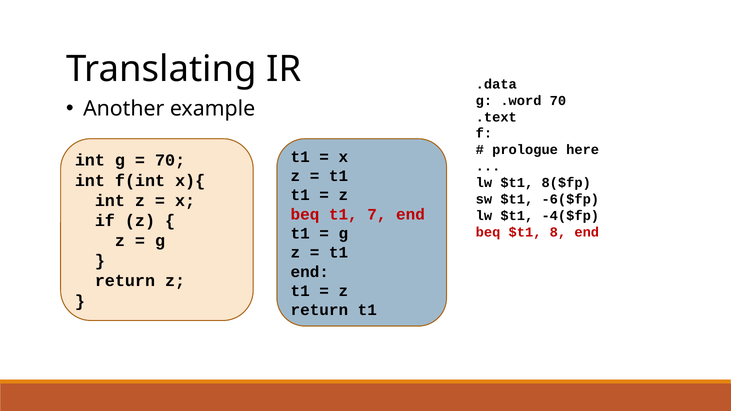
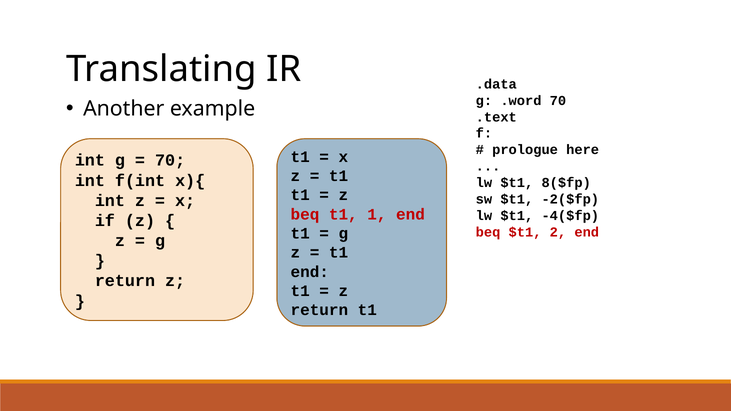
-6($fp: -6($fp -> -2($fp
7: 7 -> 1
8: 8 -> 2
